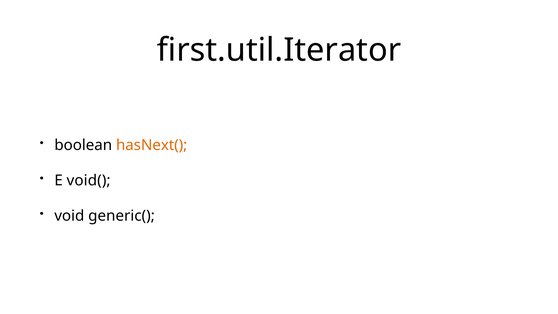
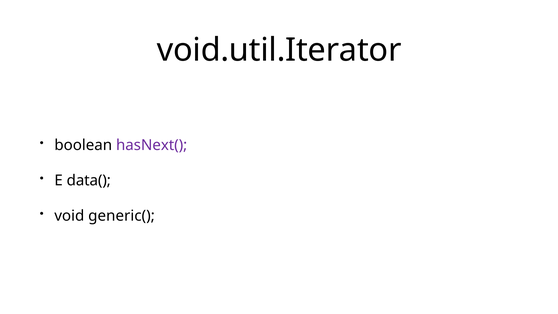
first.util.Iterator: first.util.Iterator -> void.util.Iterator
hasNext( colour: orange -> purple
void(: void( -> data(
